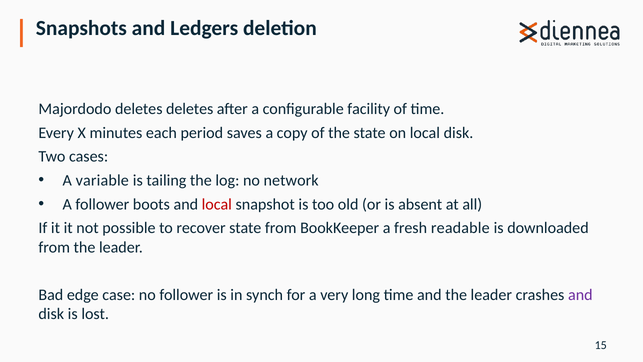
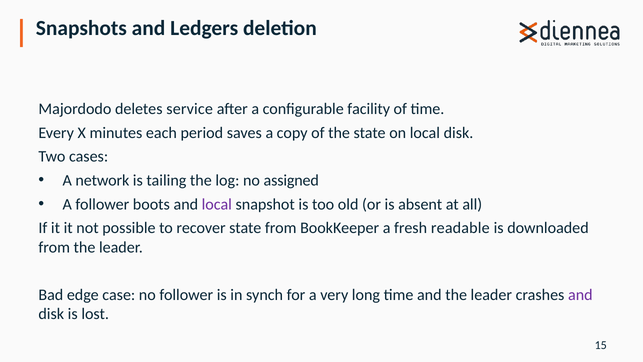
deletes deletes: deletes -> service
variable: variable -> network
network: network -> assigned
local at (217, 204) colour: red -> purple
